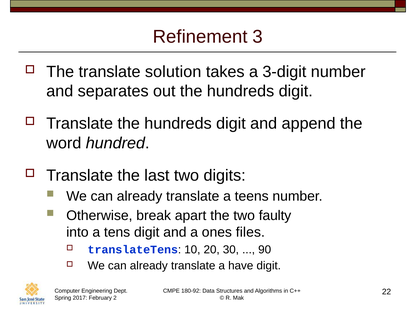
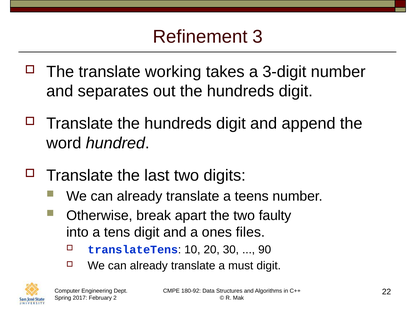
solution: solution -> working
have: have -> must
